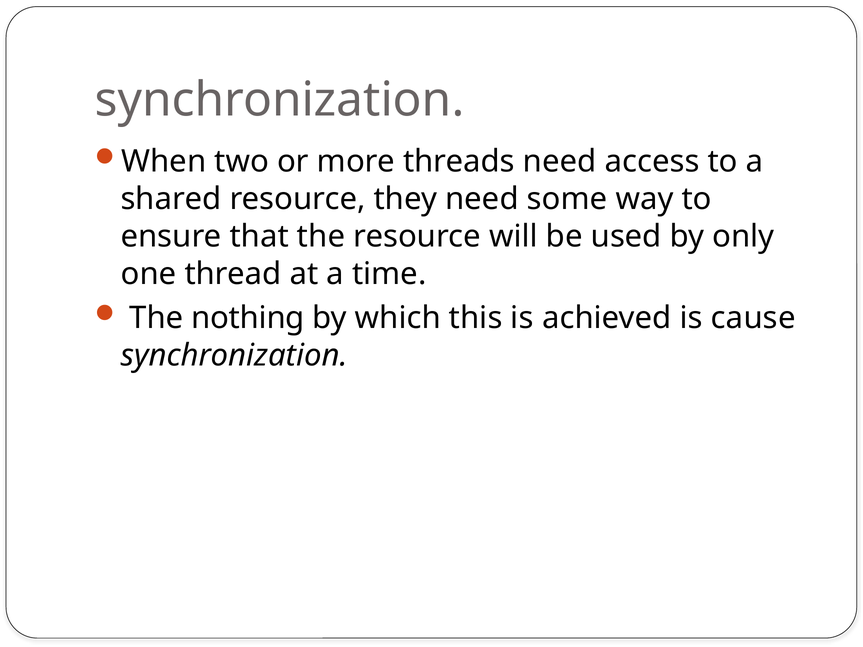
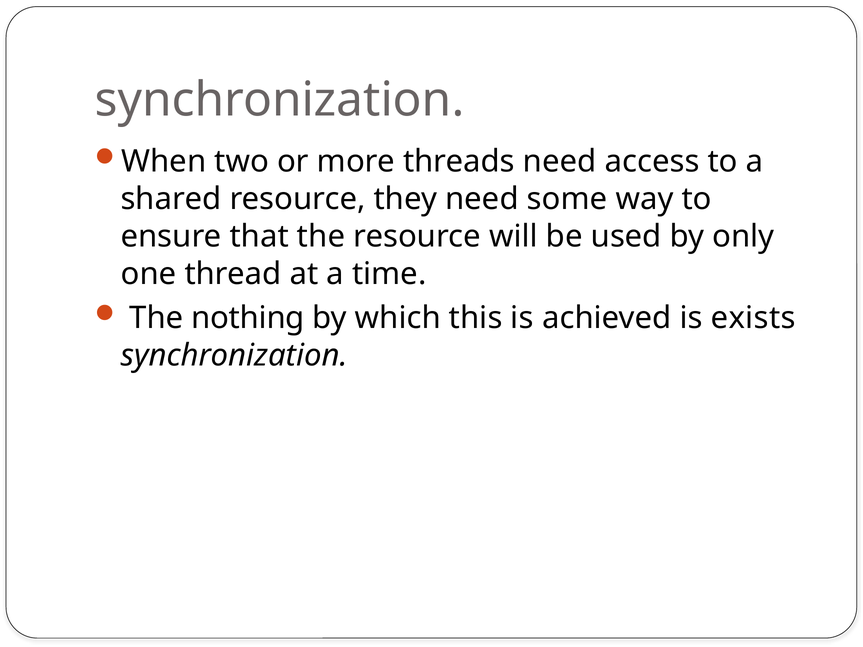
cause: cause -> exists
